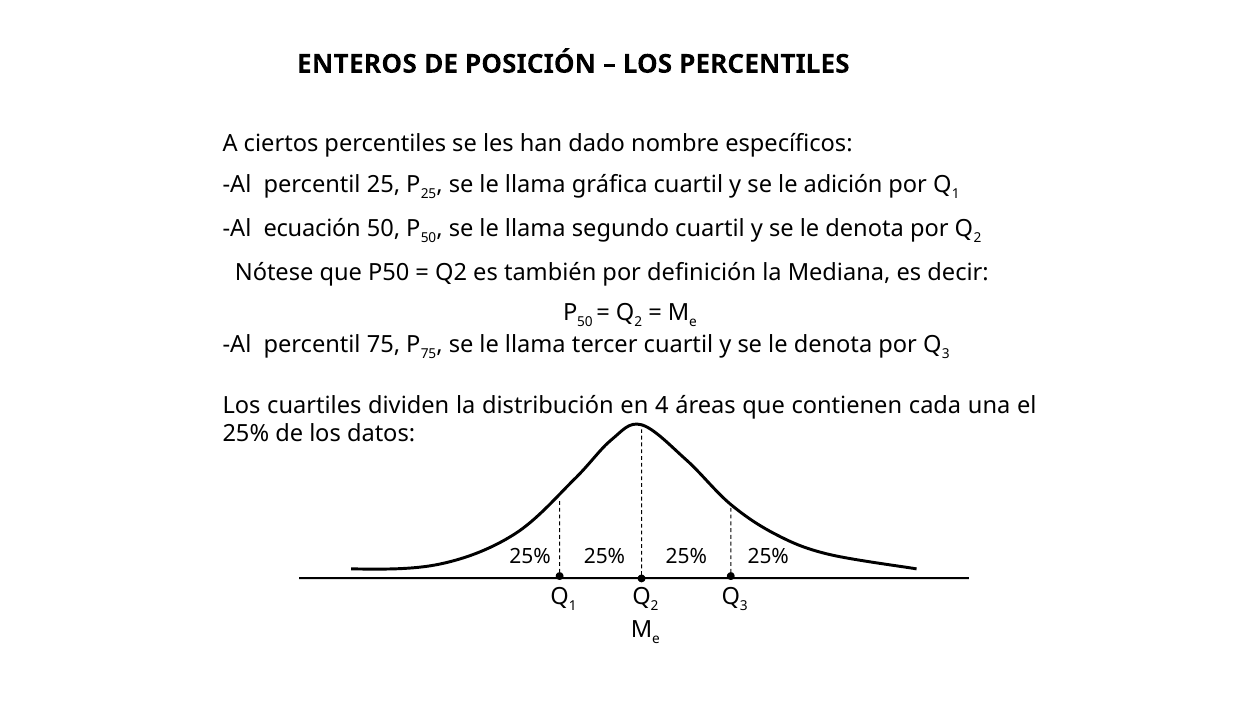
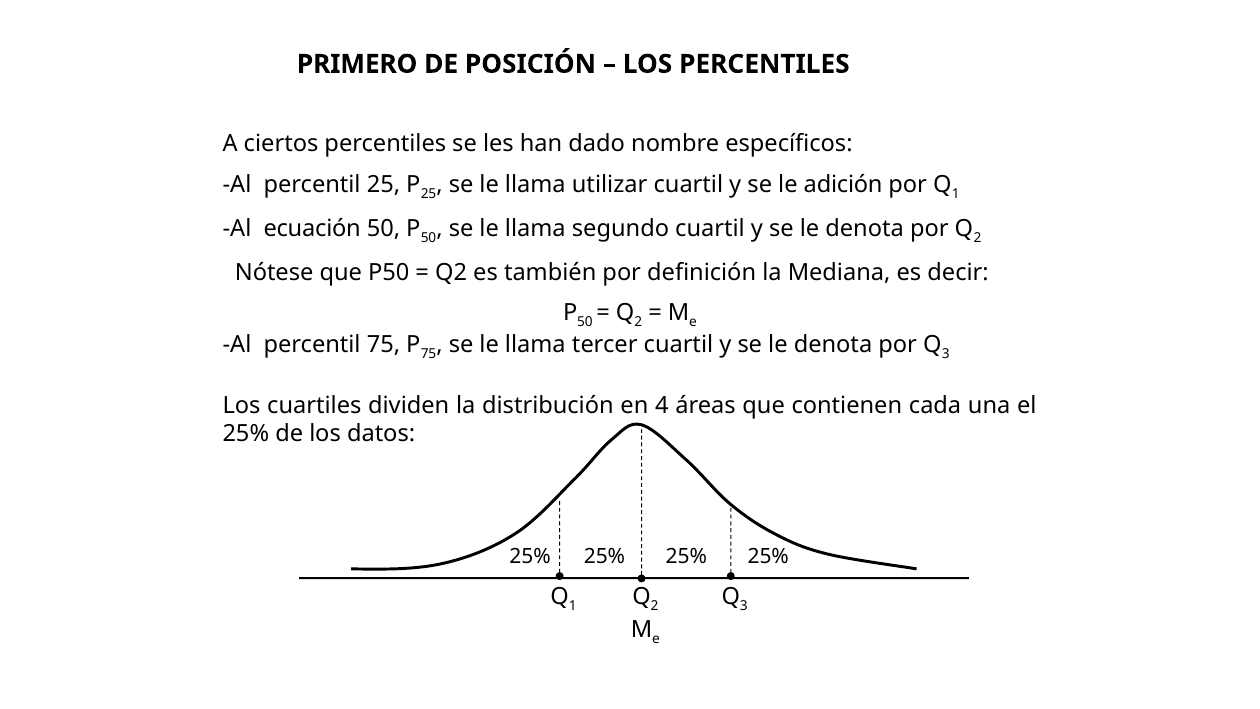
ENTEROS: ENTEROS -> PRIMERO
gráfica: gráfica -> utilizar
